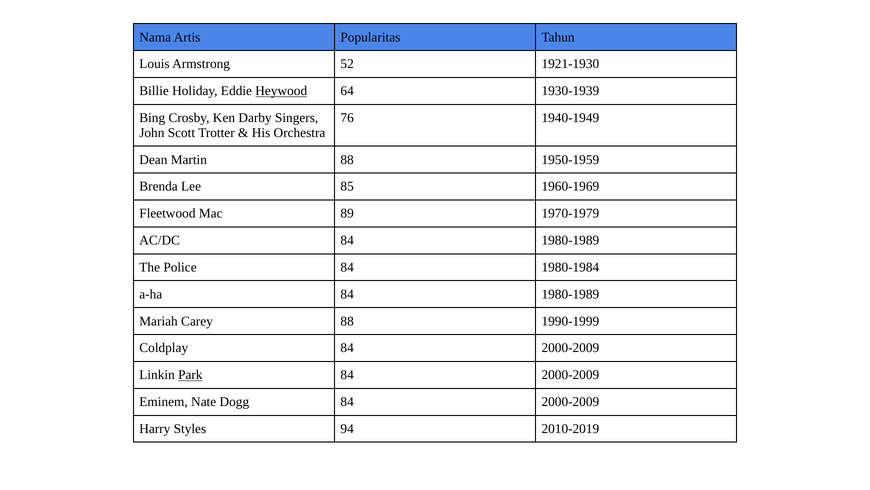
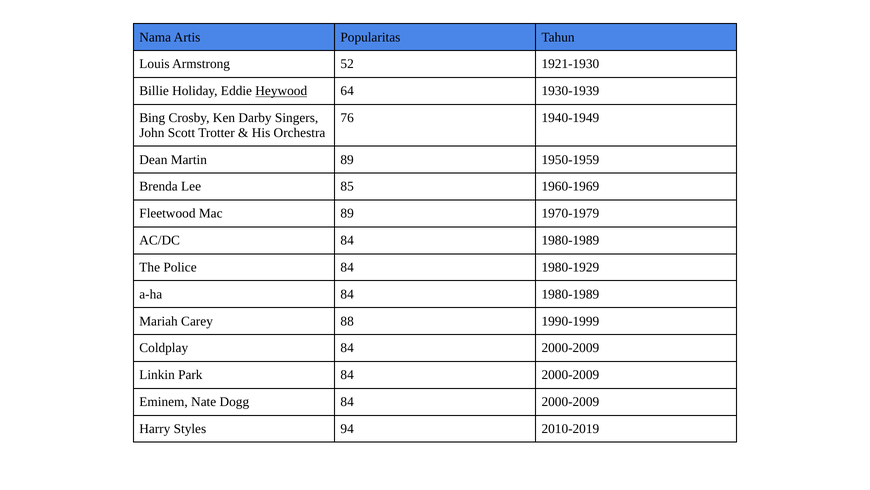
Martin 88: 88 -> 89
1980-1984: 1980-1984 -> 1980-1929
Park underline: present -> none
